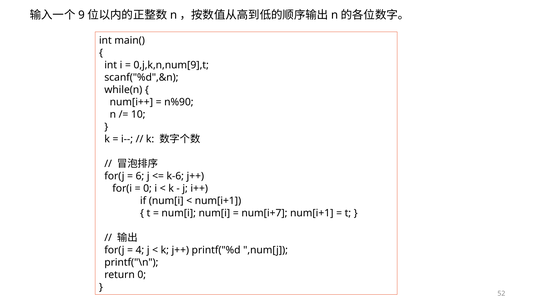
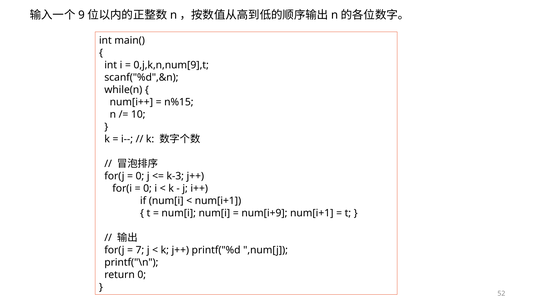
n%90: n%90 -> n%15
6 at (140, 176): 6 -> 0
k-6: k-6 -> k-3
num[i+7: num[i+7 -> num[i+9
4: 4 -> 7
